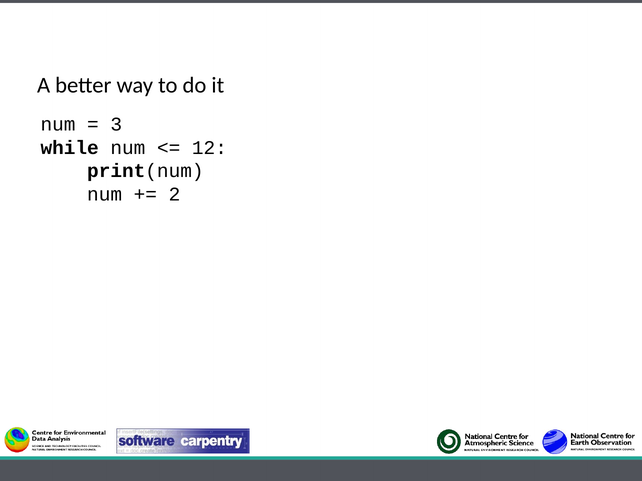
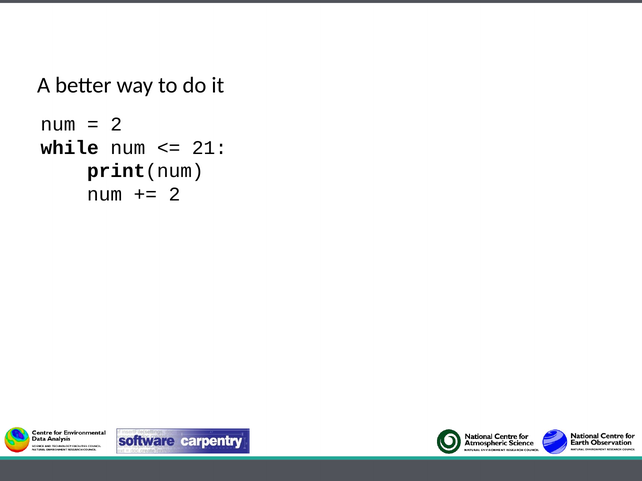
3 at (116, 125): 3 -> 2
12: 12 -> 21
